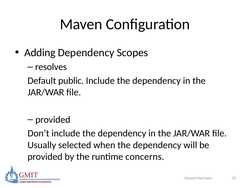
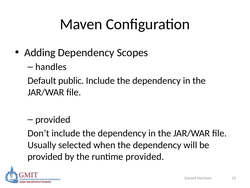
resolves: resolves -> handles
runtime concerns: concerns -> provided
